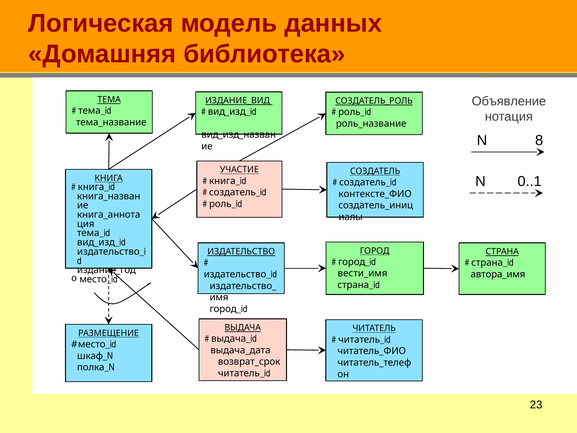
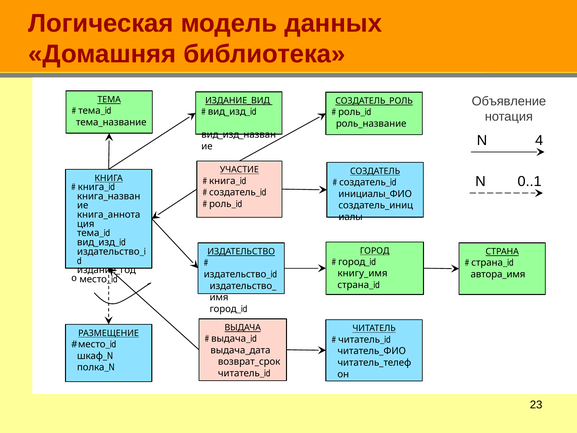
8: 8 -> 4
контексте_ФИО: контексте_ФИО -> инициалы_ФИО
вести_имя: вести_имя -> книгу_имя
